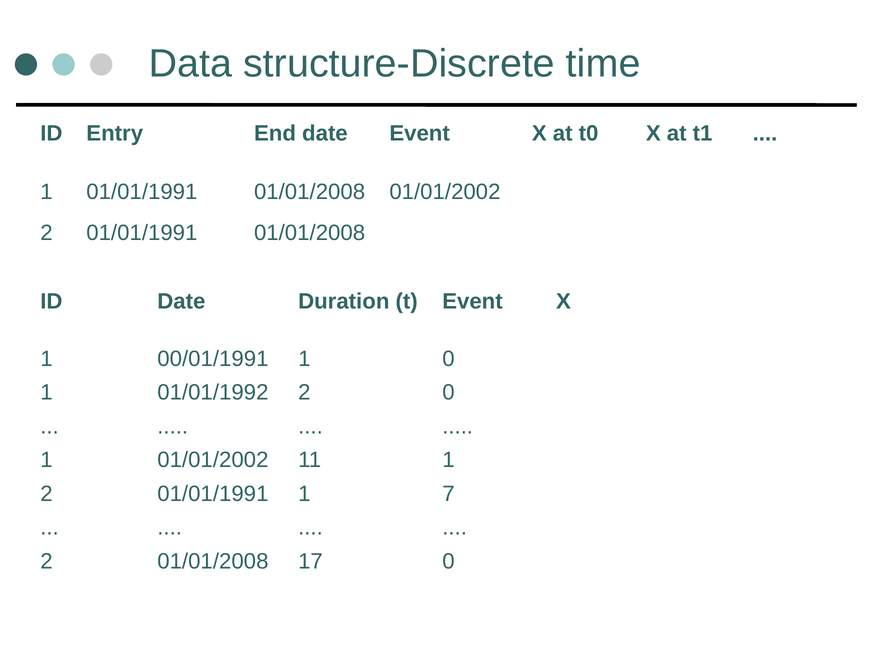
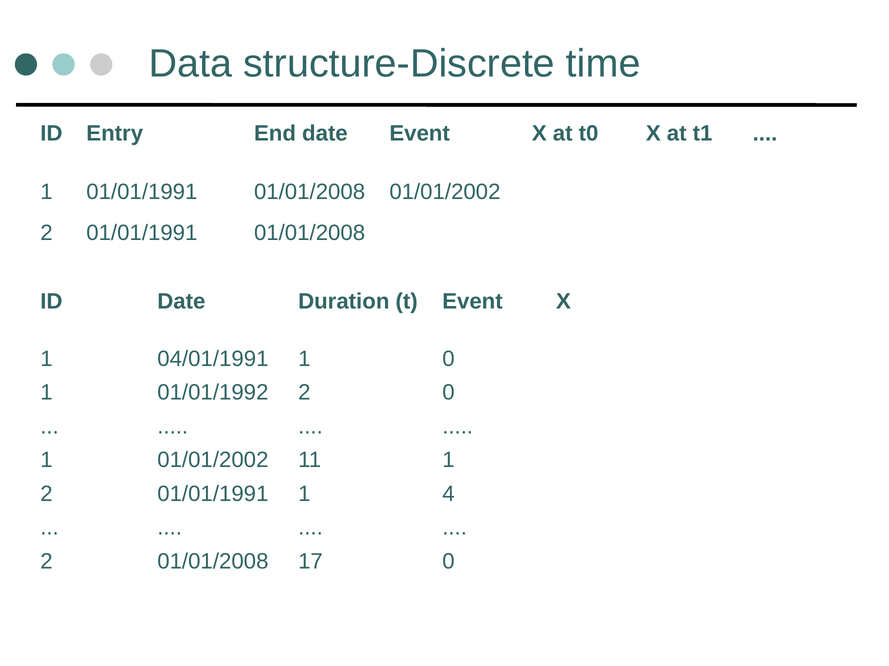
00/01/1991: 00/01/1991 -> 04/01/1991
7: 7 -> 4
